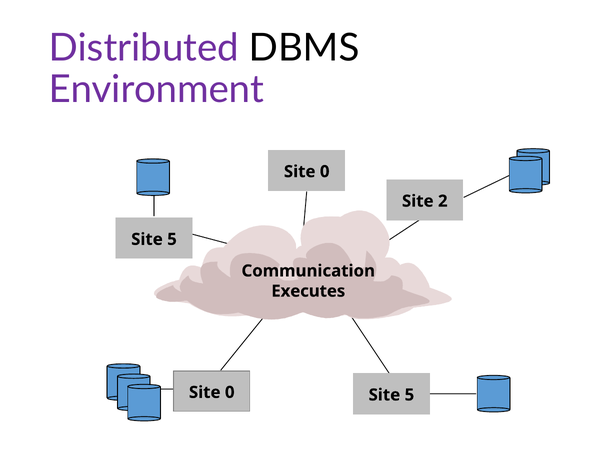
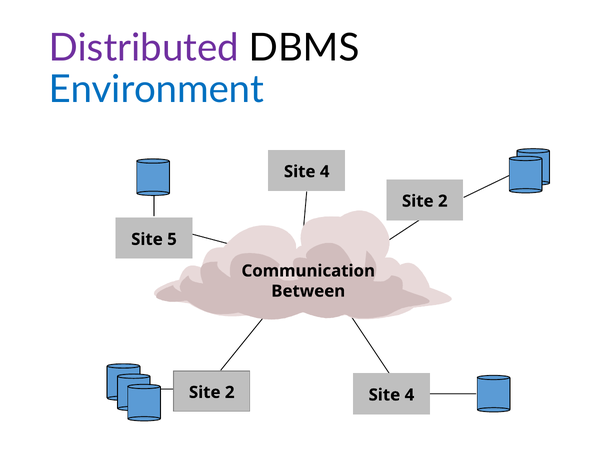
Environment colour: purple -> blue
0 at (325, 172): 0 -> 4
Executes: Executes -> Between
0 at (230, 392): 0 -> 2
5 at (409, 395): 5 -> 4
